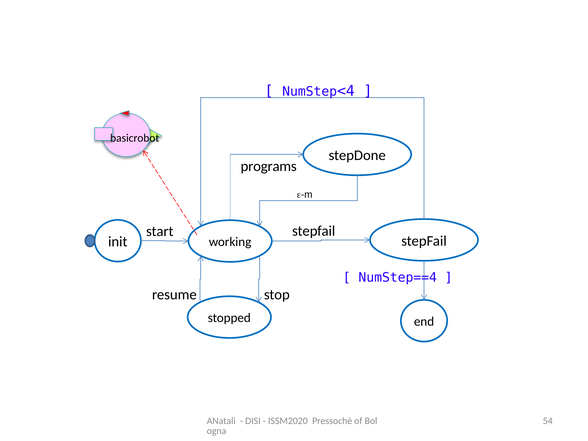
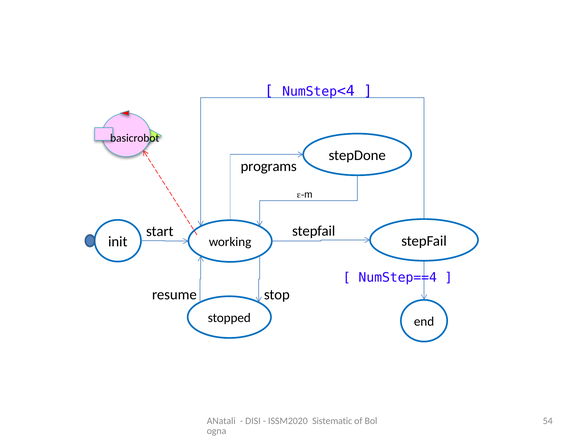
Pressochè: Pressochè -> Sistematic
